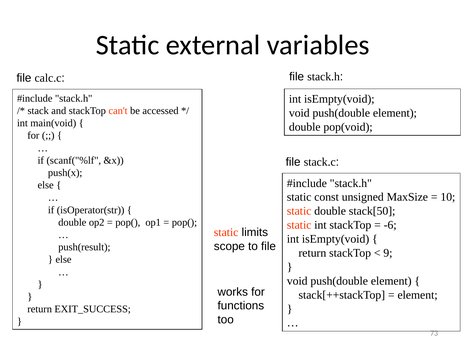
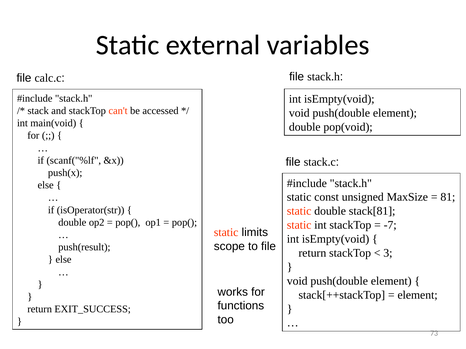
10: 10 -> 81
stack[50: stack[50 -> stack[81
-6: -6 -> -7
9: 9 -> 3
